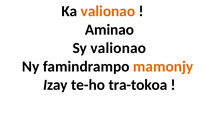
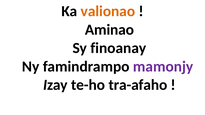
Sy valionao: valionao -> finoanay
mamonjy colour: orange -> purple
tra-tokoa: tra-tokoa -> tra-afaho
